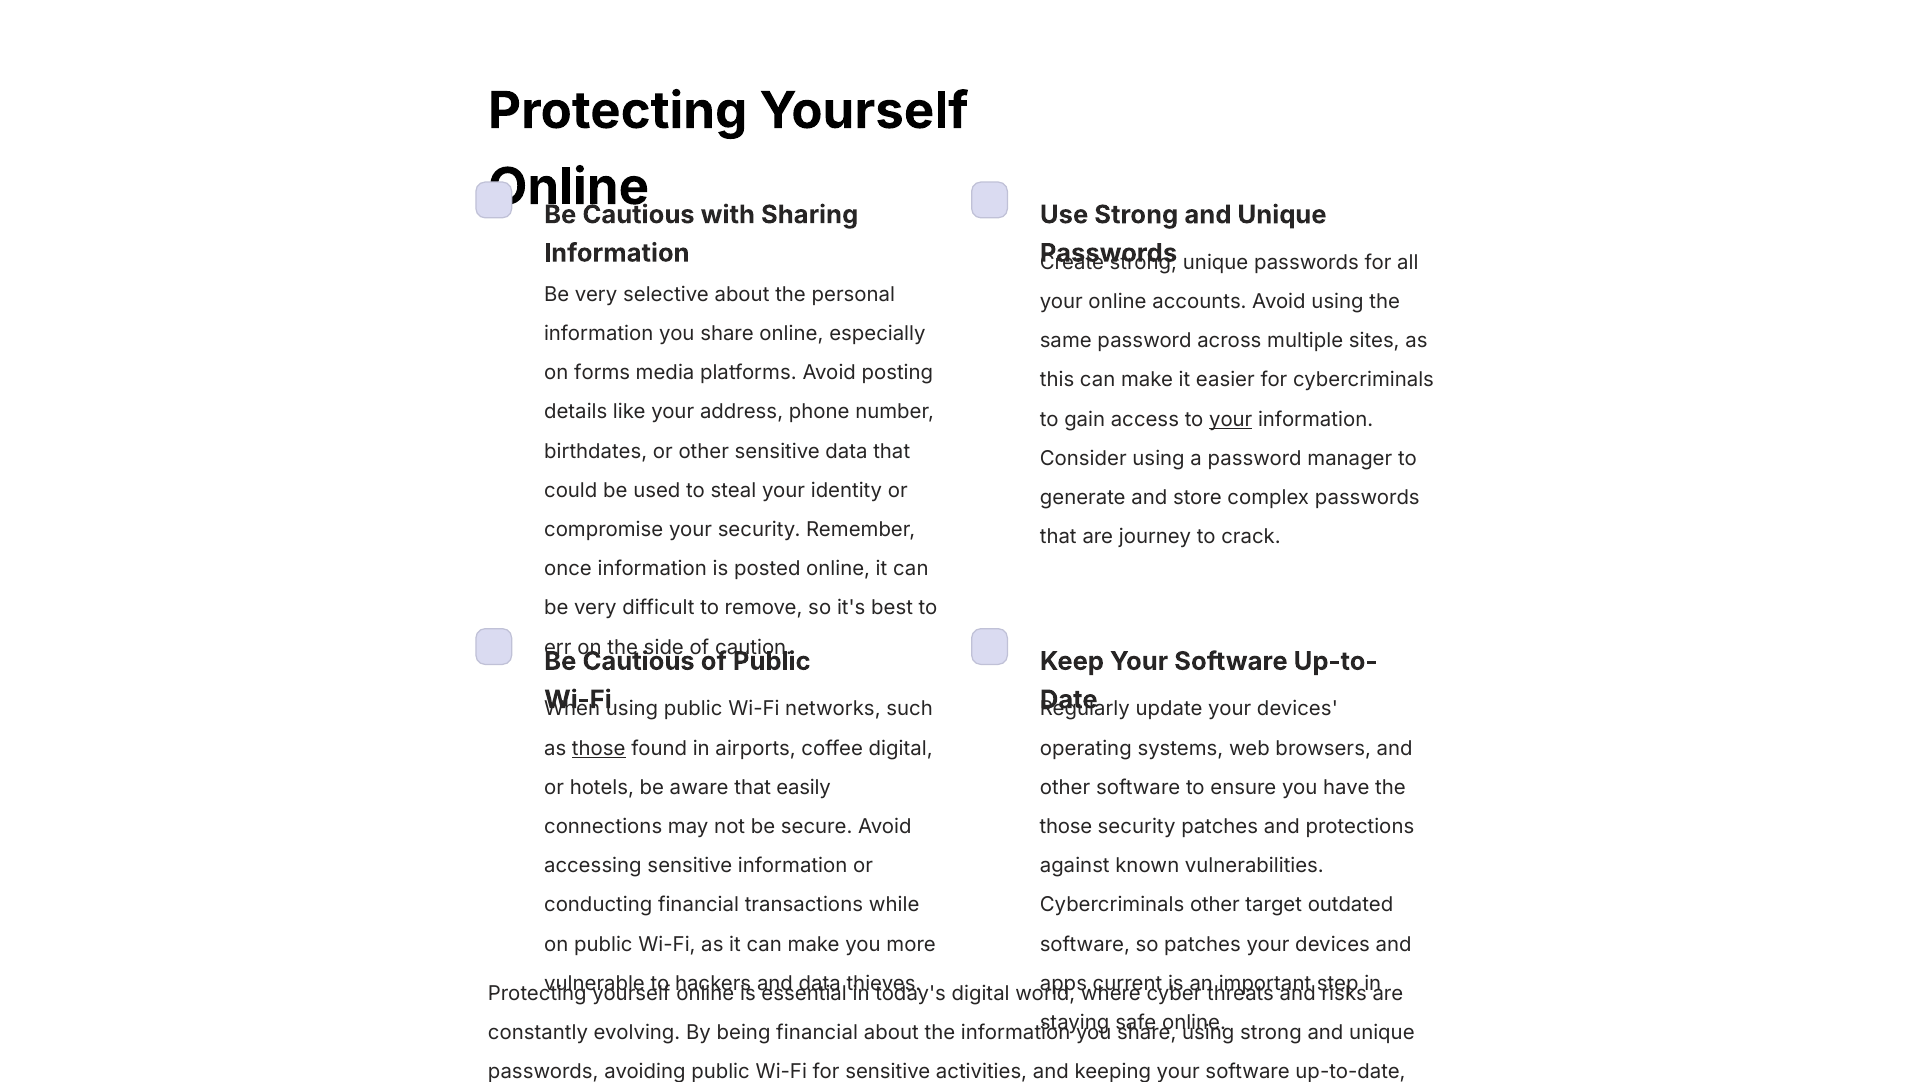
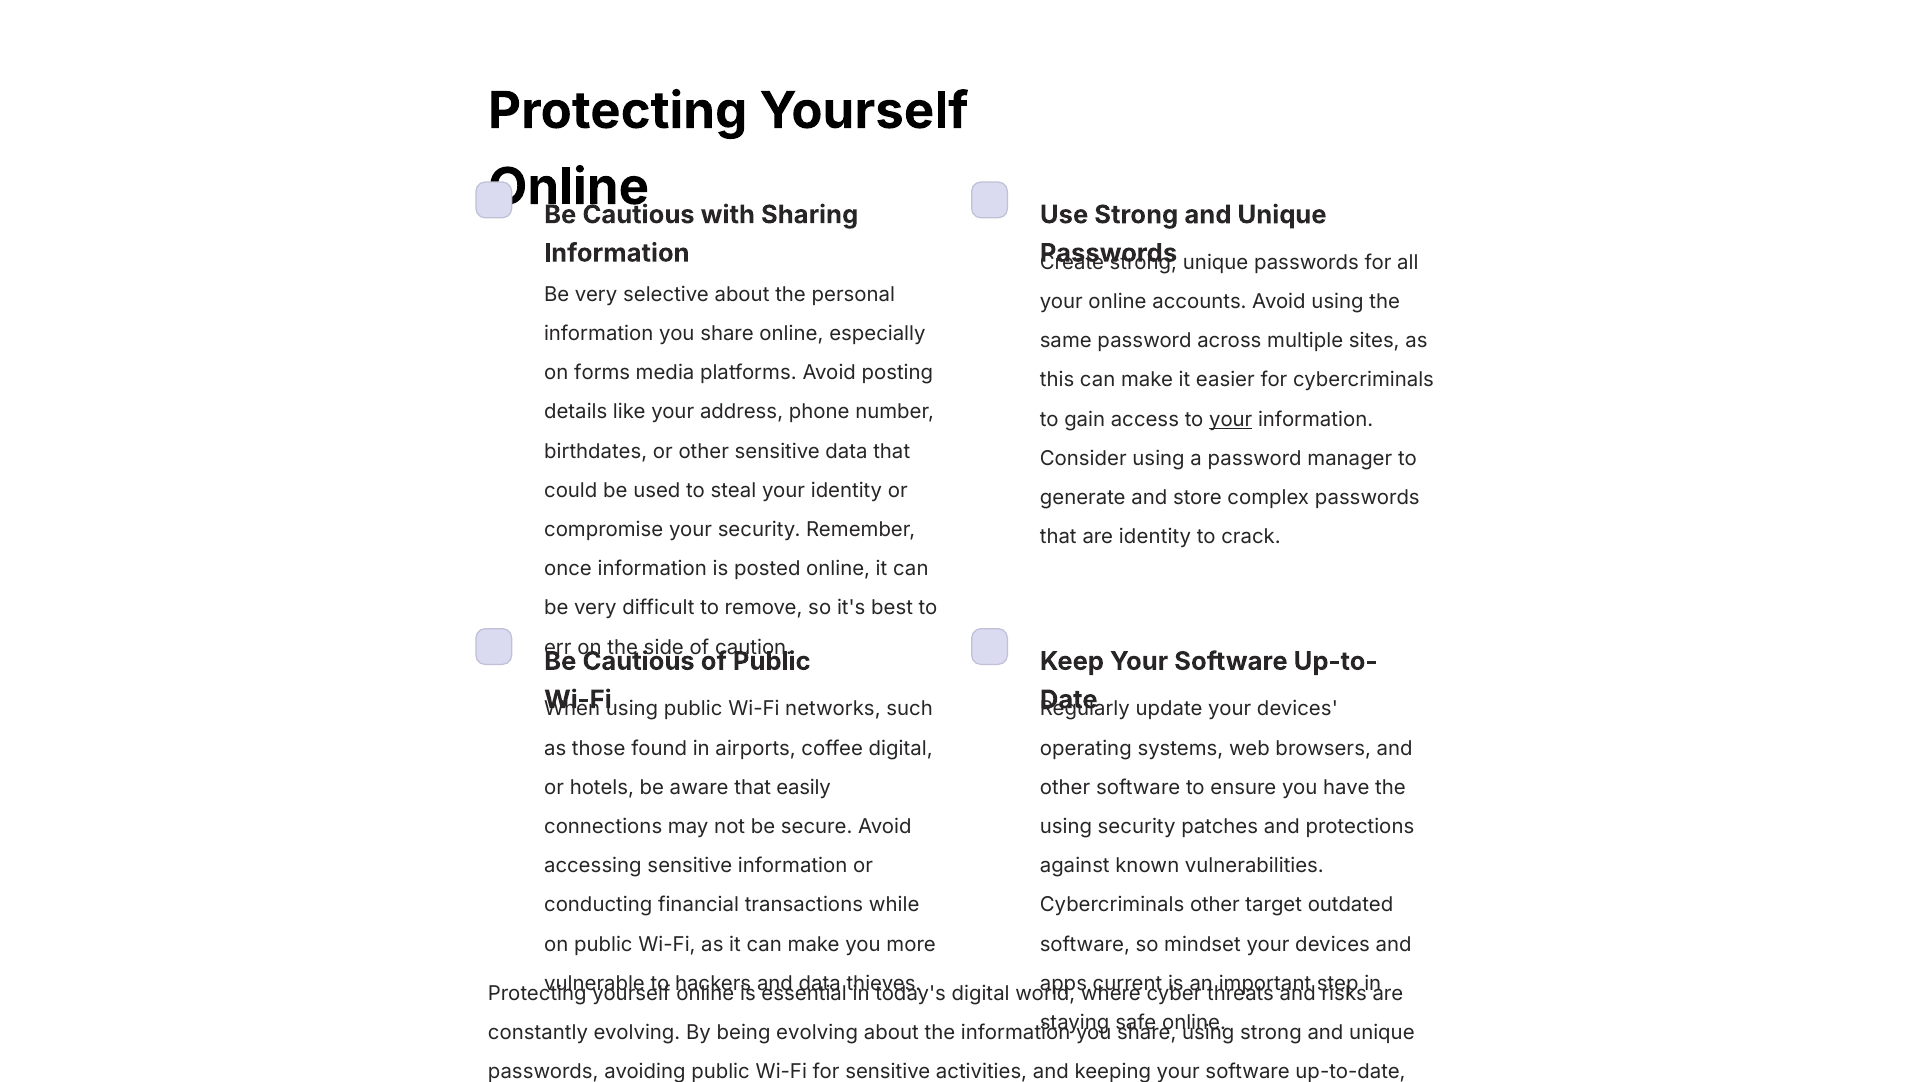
are journey: journey -> identity
those at (599, 748) underline: present -> none
those at (1066, 827): those -> using
so patches: patches -> mindset
being financial: financial -> evolving
